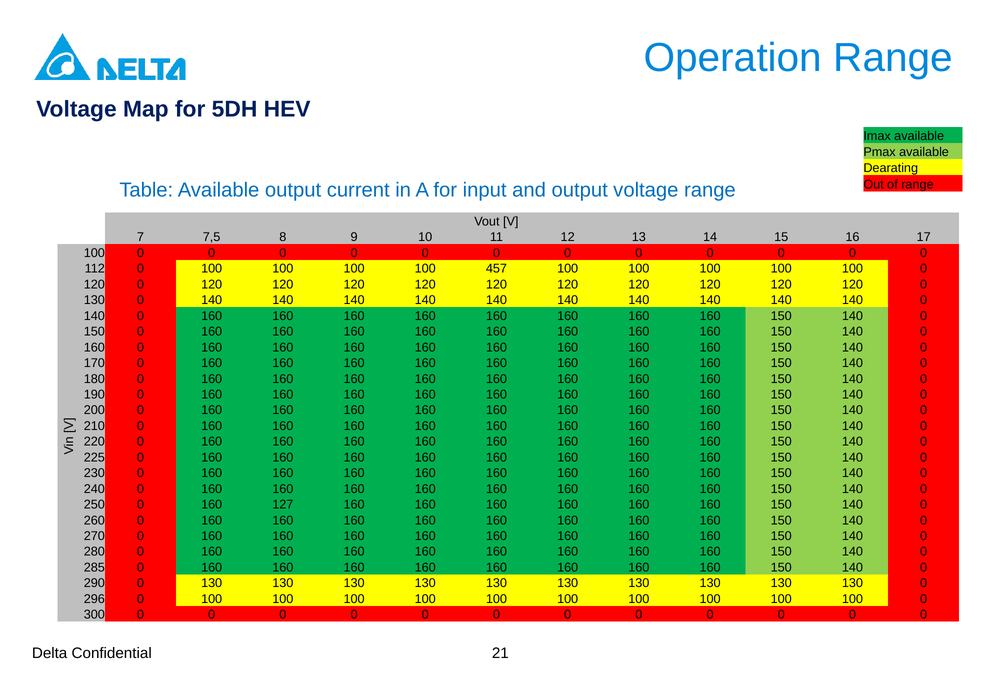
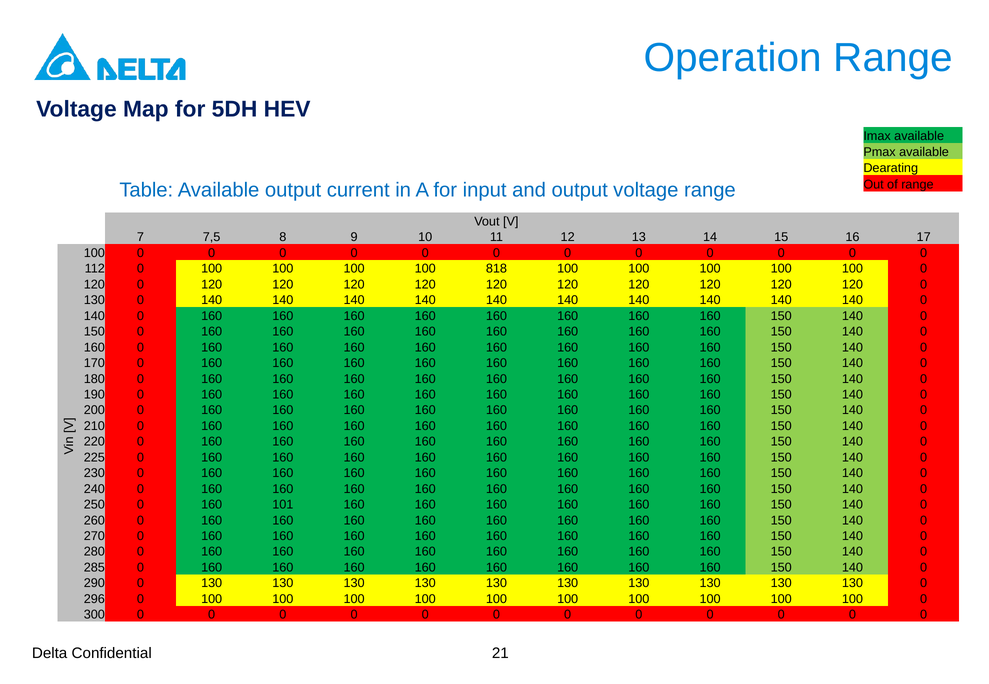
457: 457 -> 818
127: 127 -> 101
